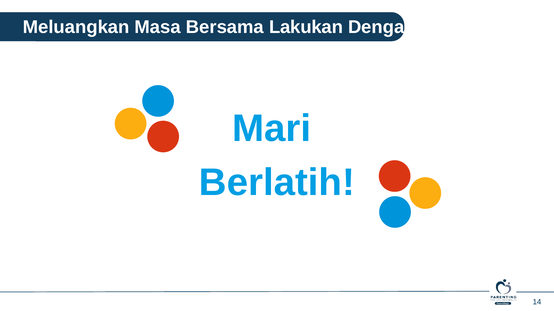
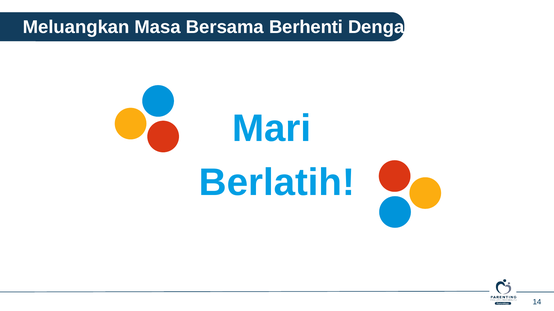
Lakukan: Lakukan -> Berhenti
